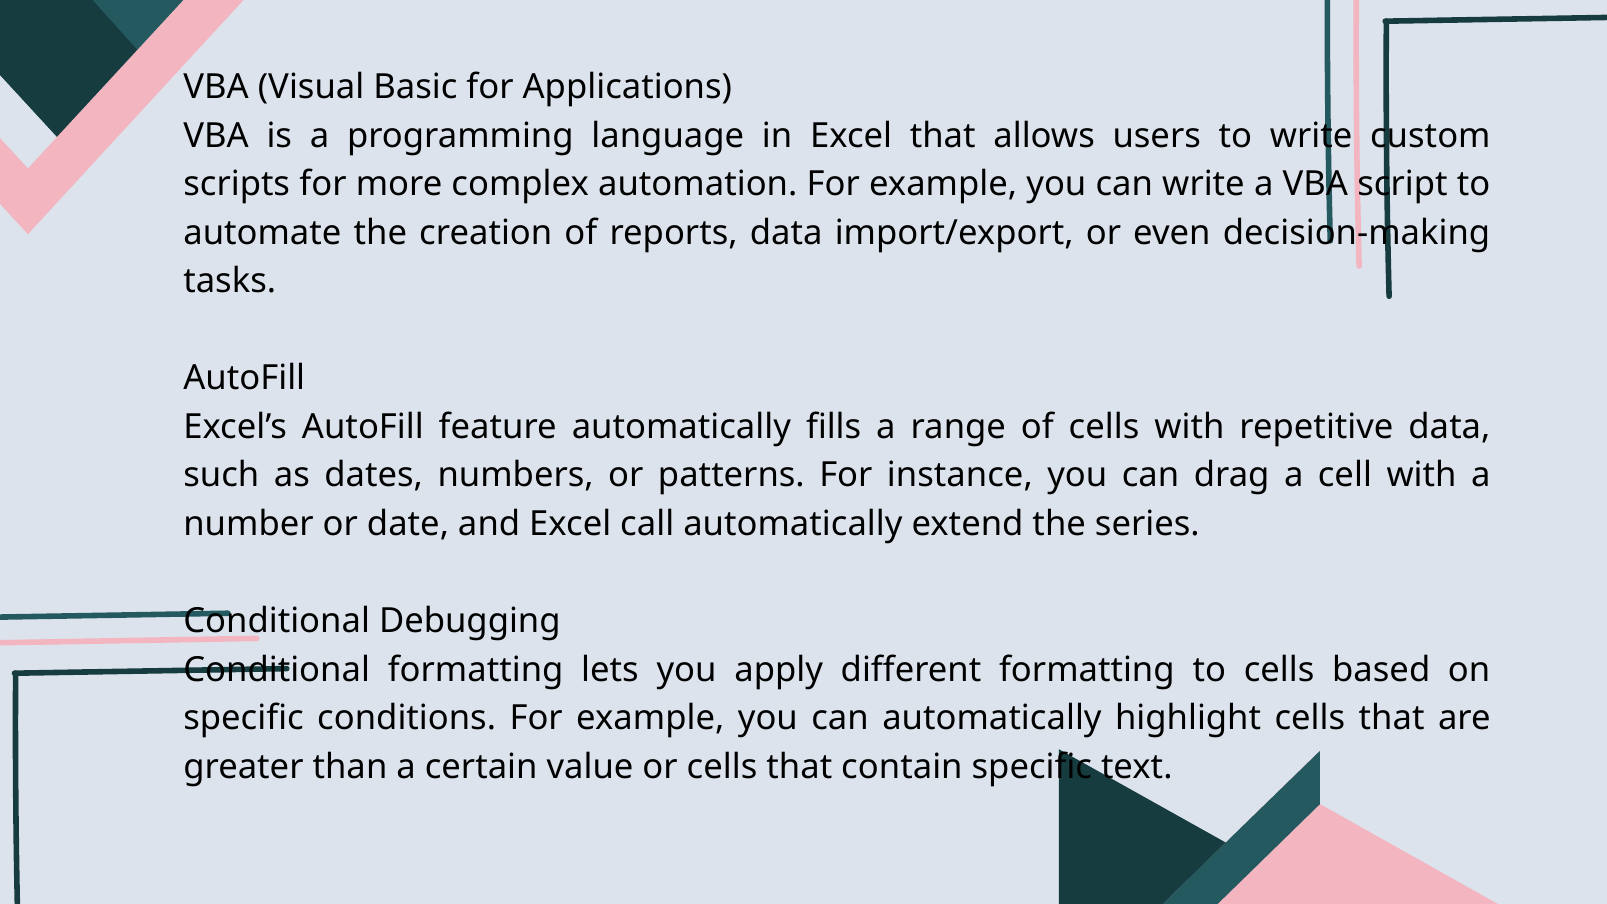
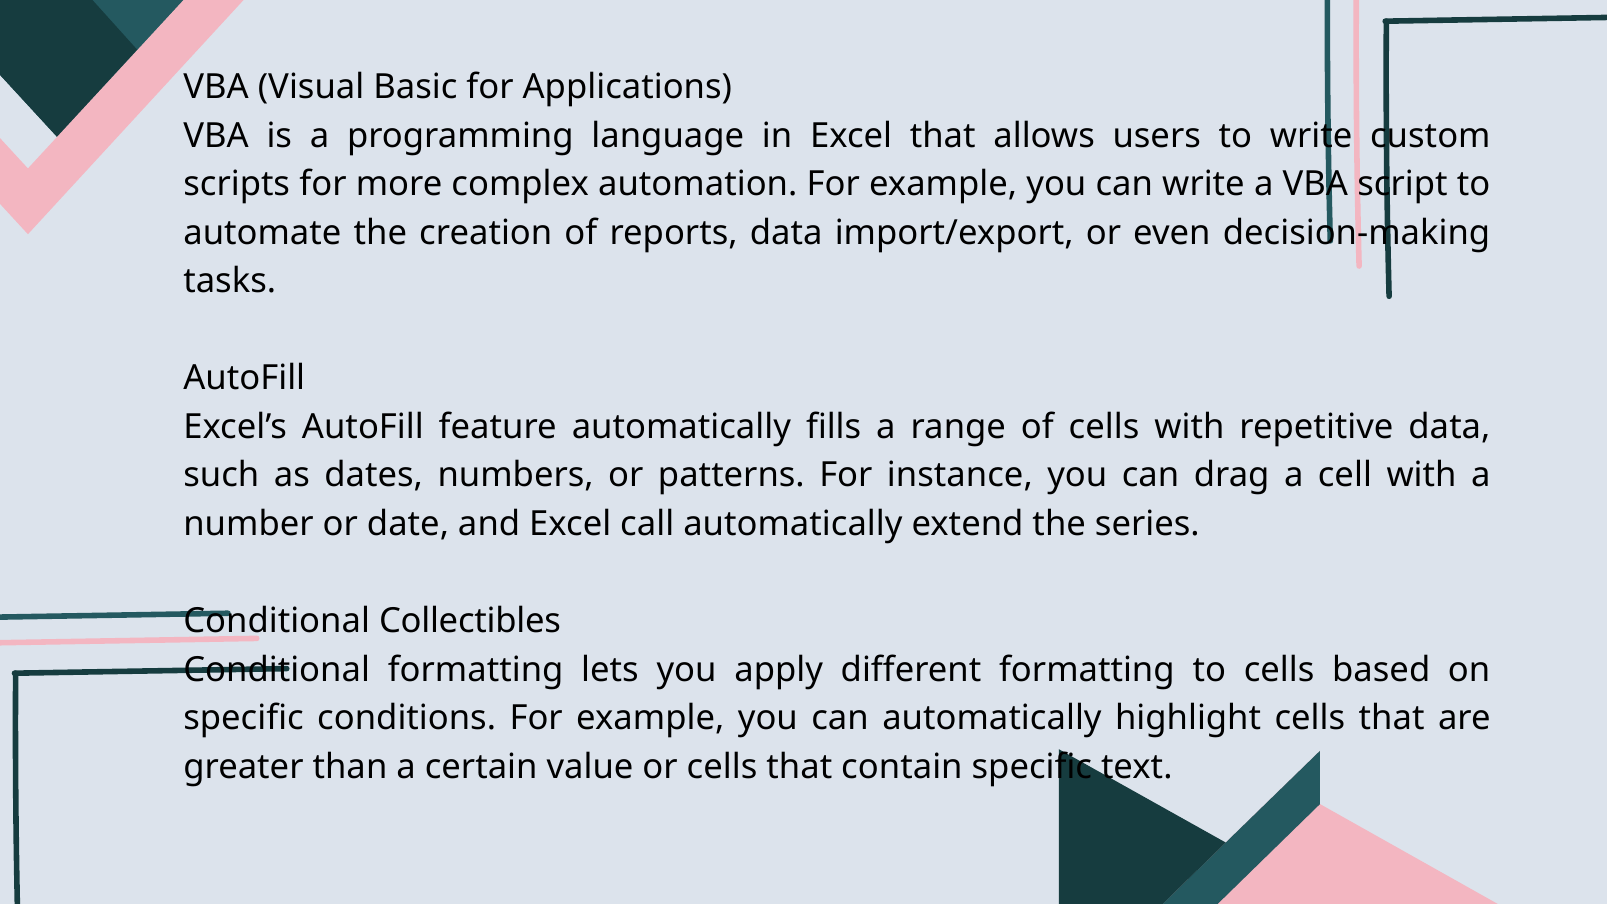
Debugging: Debugging -> Collectibles
